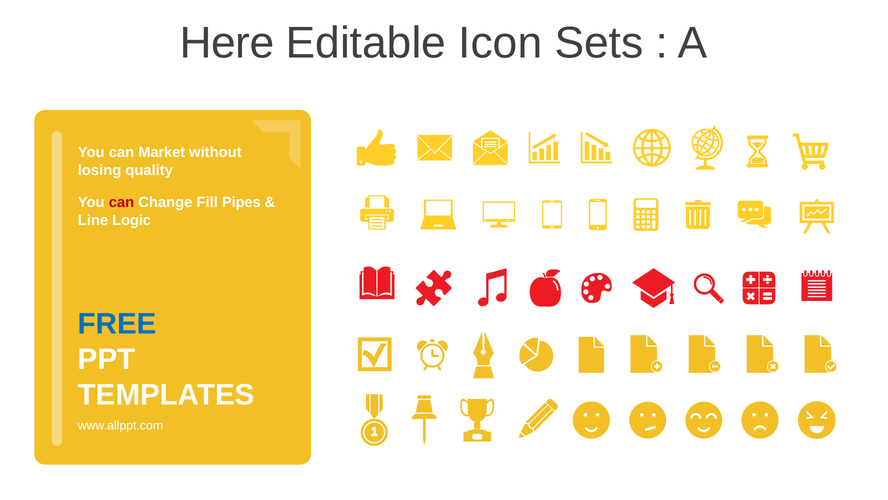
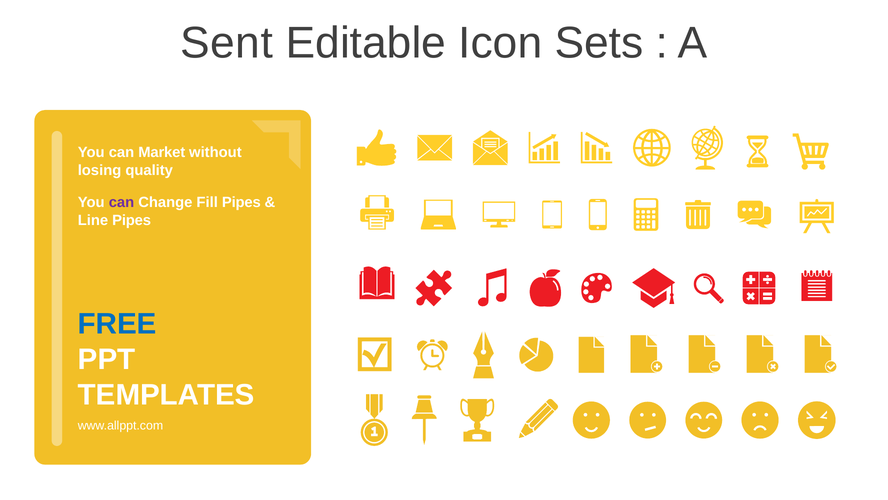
Here: Here -> Sent
can at (121, 202) colour: red -> purple
Line Logic: Logic -> Pipes
